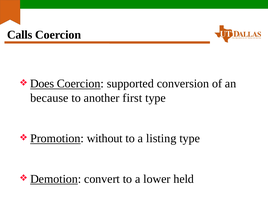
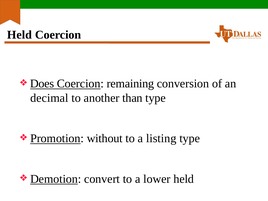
Calls at (20, 35): Calls -> Held
supported: supported -> remaining
because: because -> decimal
first: first -> than
